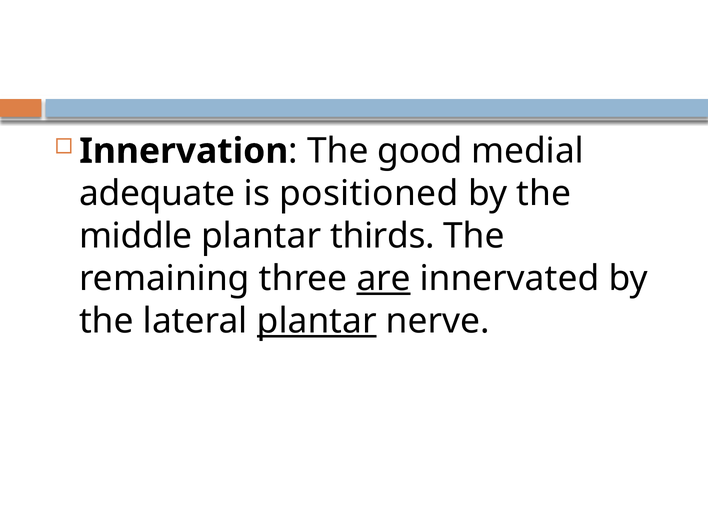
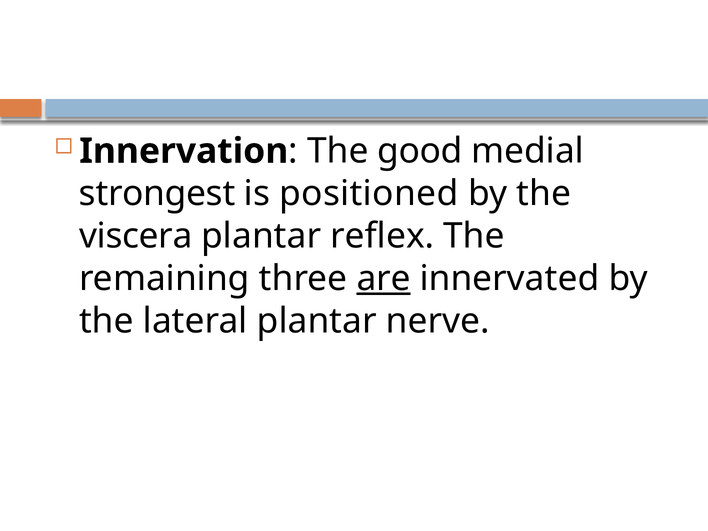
adequate: adequate -> strongest
middle: middle -> viscera
thirds: thirds -> reflex
plantar at (317, 321) underline: present -> none
